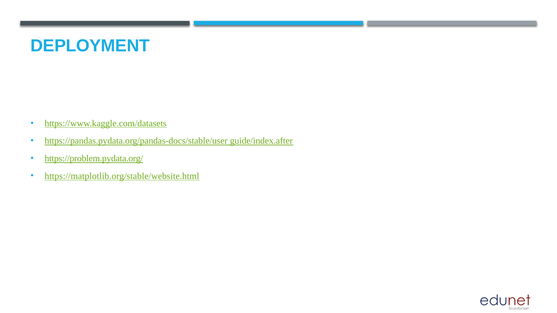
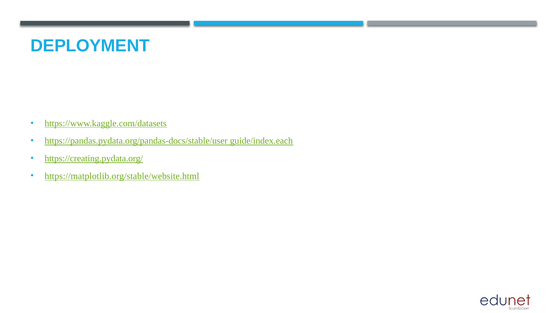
guide/index.after: guide/index.after -> guide/index.each
https://problem.pydata.org/: https://problem.pydata.org/ -> https://creating.pydata.org/
